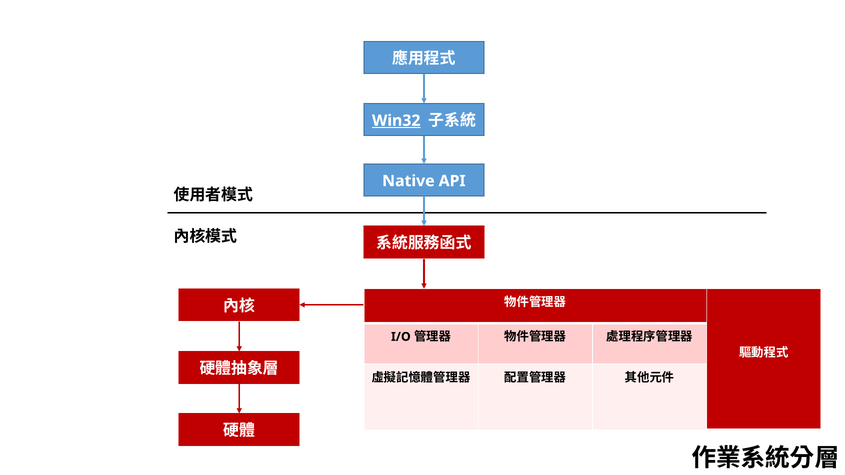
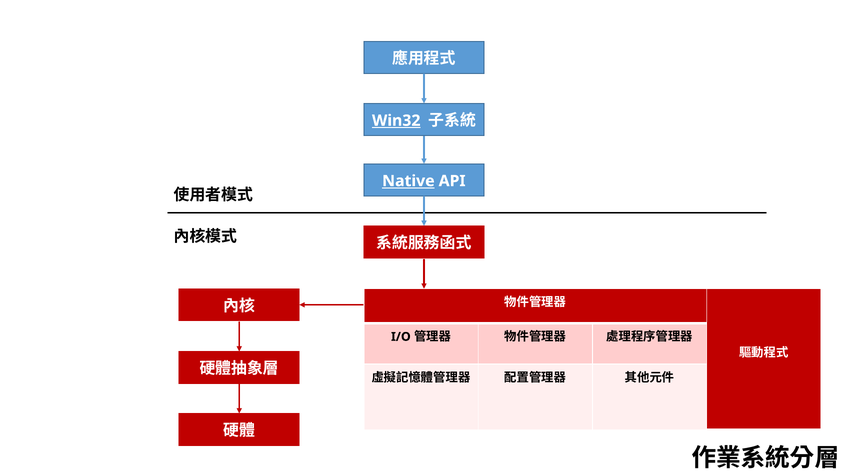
Native underline: none -> present
